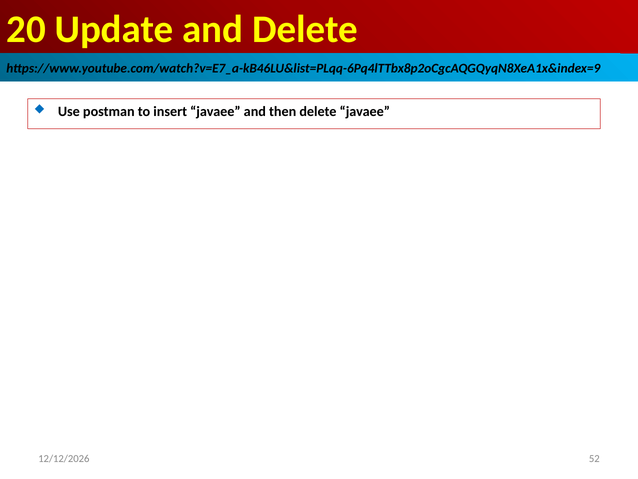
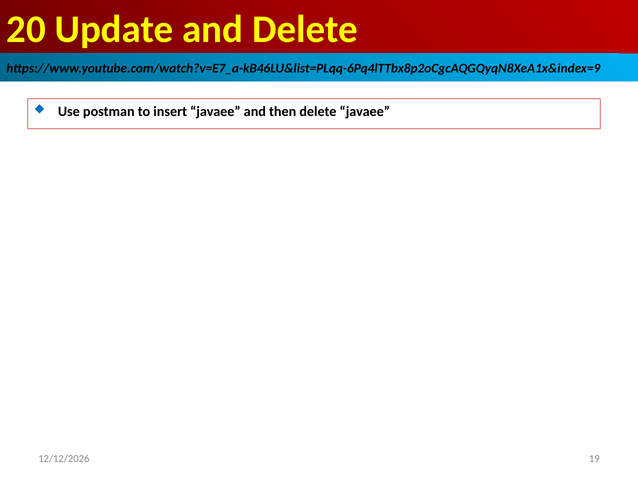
52: 52 -> 19
